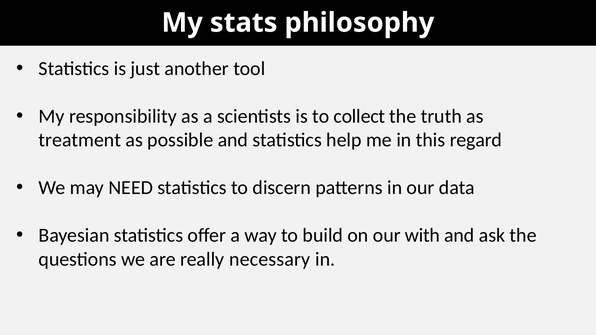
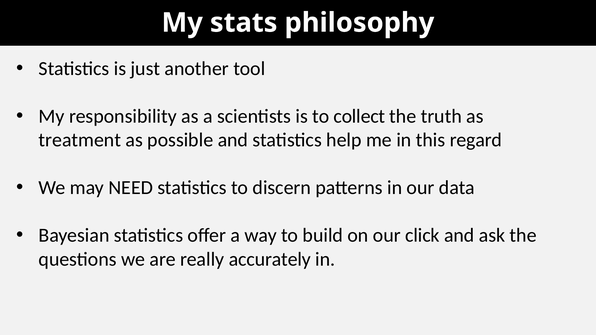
with: with -> click
necessary: necessary -> accurately
